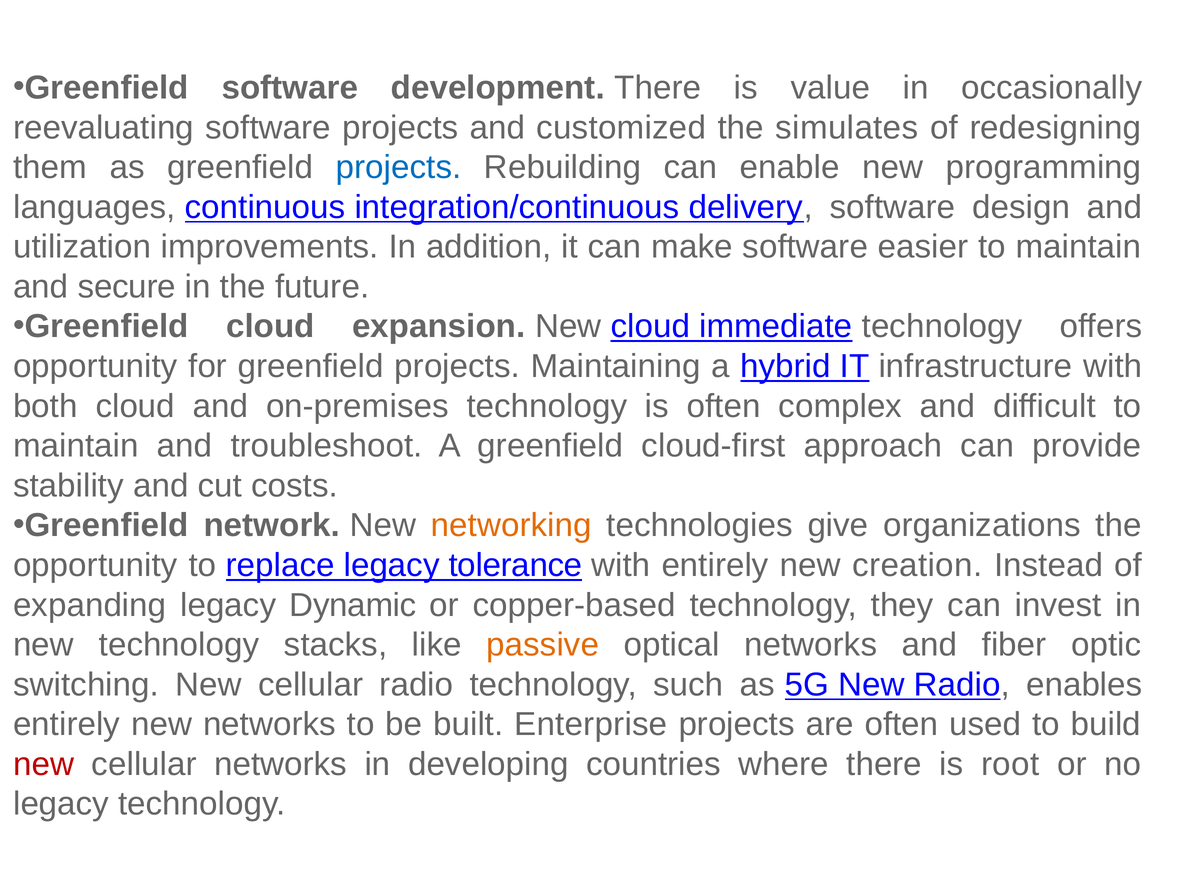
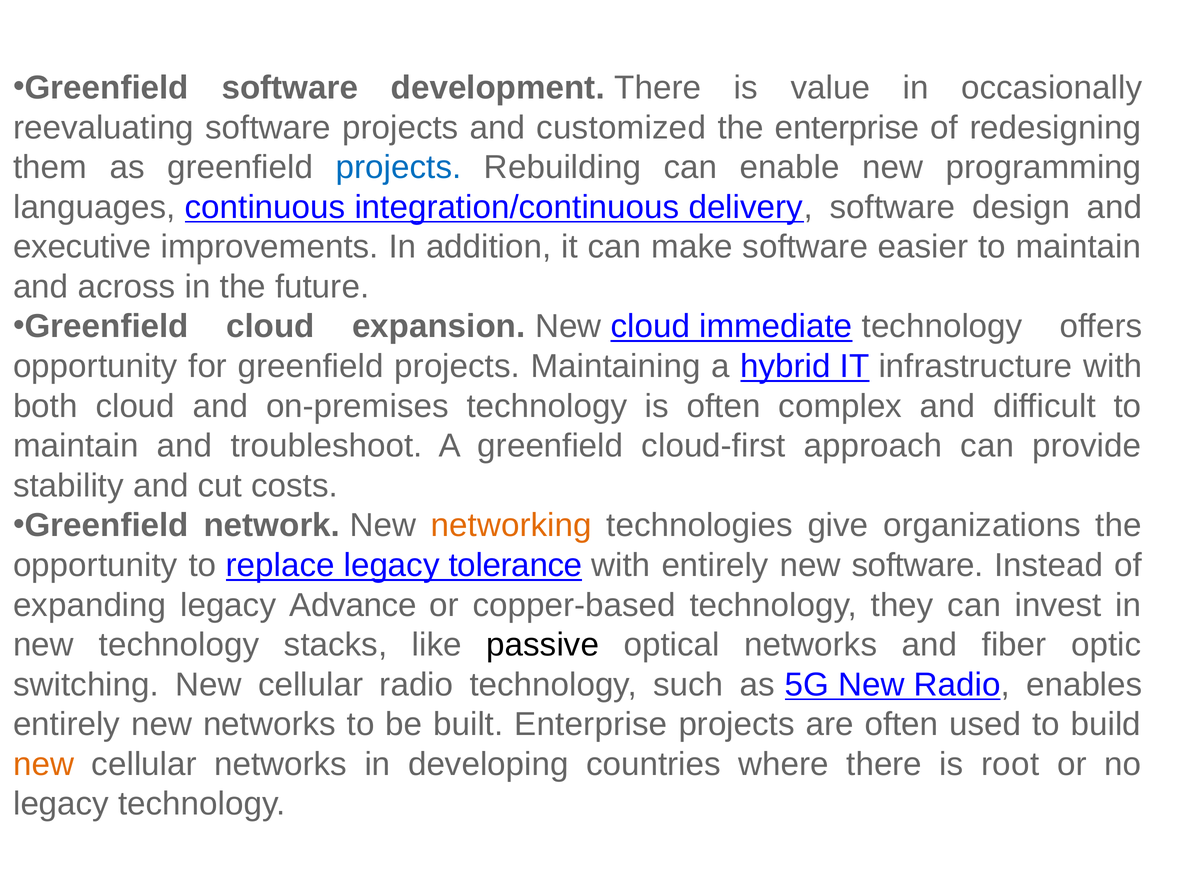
the simulates: simulates -> enterprise
utilization: utilization -> executive
secure: secure -> across
new creation: creation -> software
Dynamic: Dynamic -> Advance
passive colour: orange -> black
new at (44, 765) colour: red -> orange
